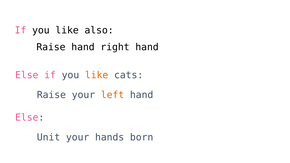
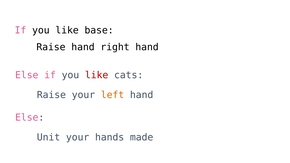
also: also -> base
like at (97, 75) colour: orange -> red
born: born -> made
